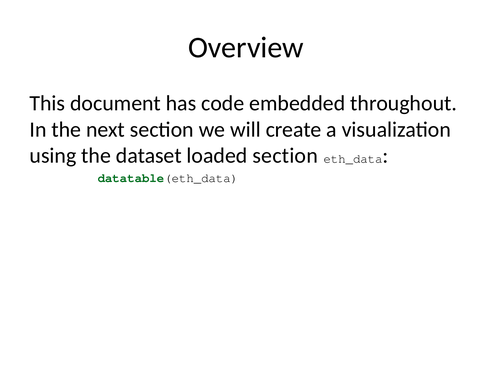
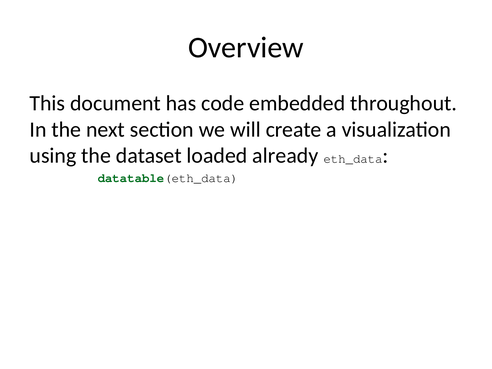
loaded section: section -> already
